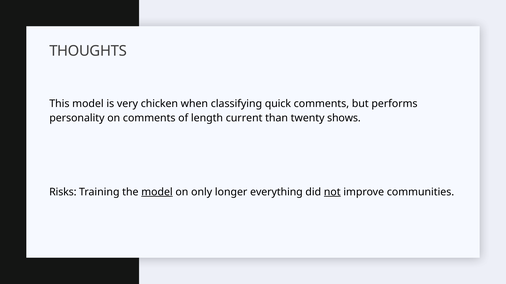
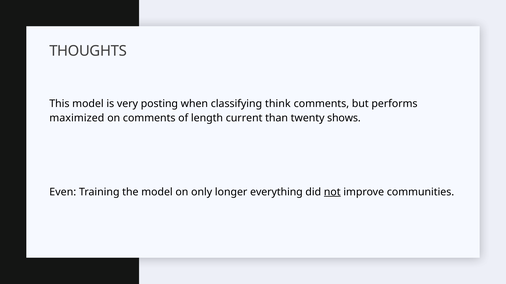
chicken: chicken -> posting
quick: quick -> think
personality: personality -> maximized
Risks: Risks -> Even
model at (157, 192) underline: present -> none
